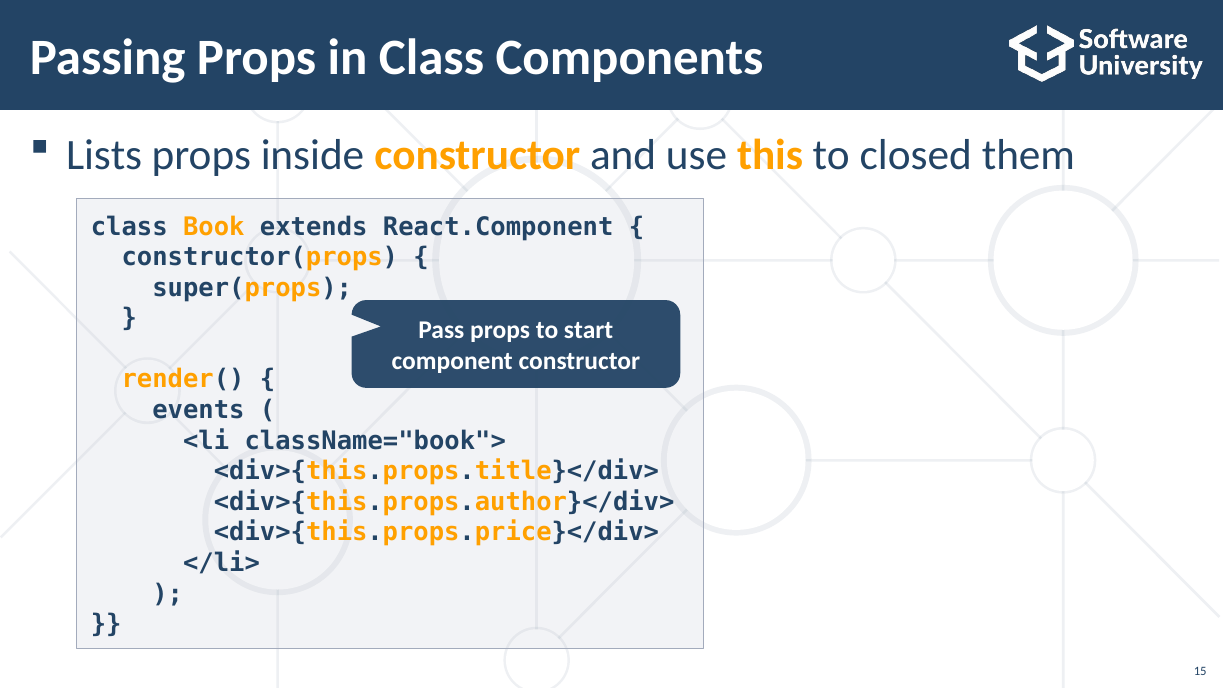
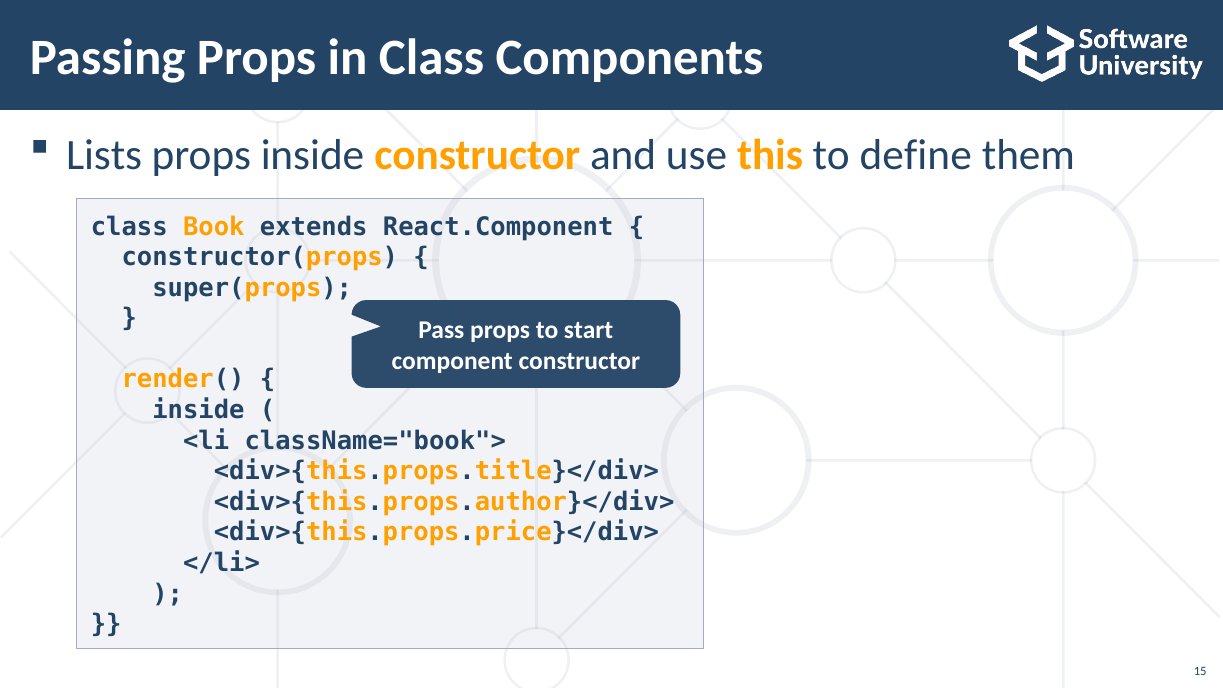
closed: closed -> define
events at (198, 410): events -> inside
